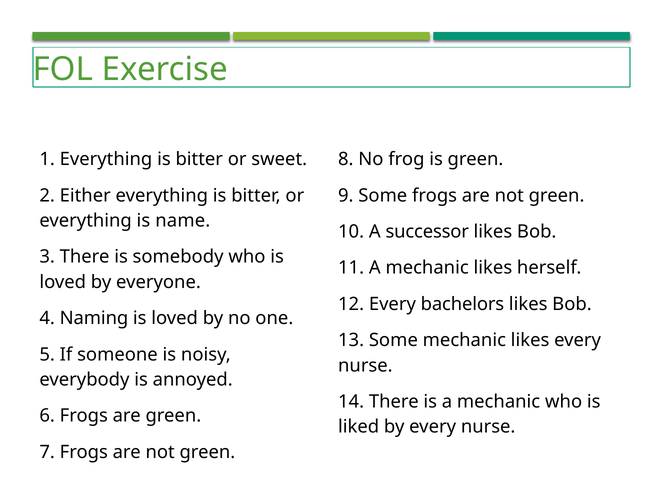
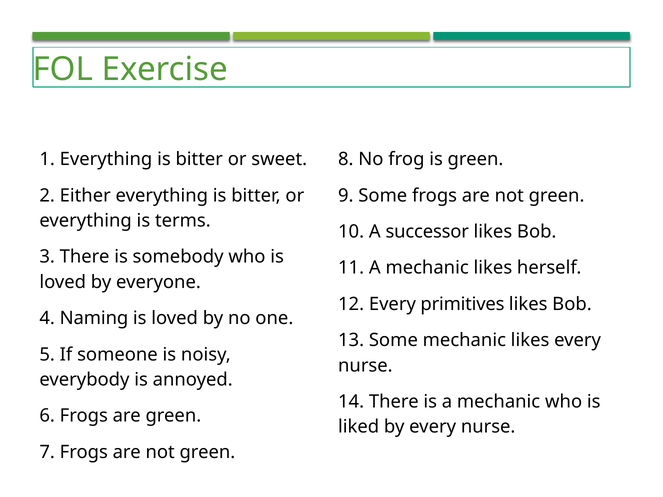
name: name -> terms
bachelors: bachelors -> primitives
